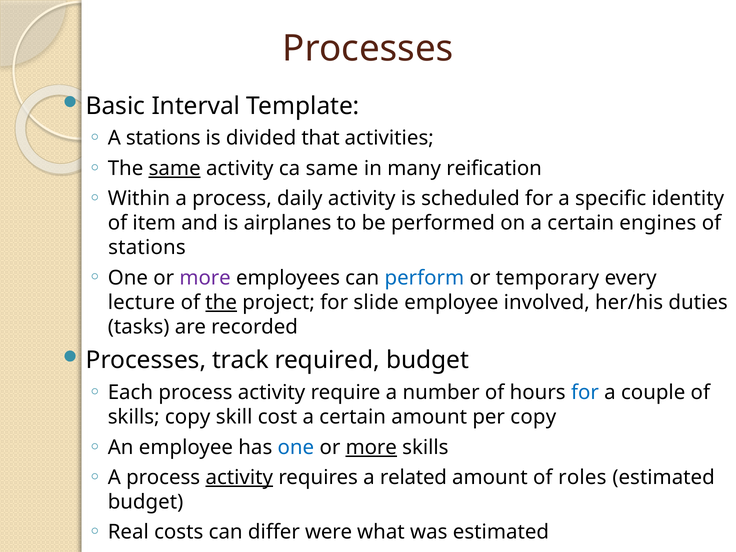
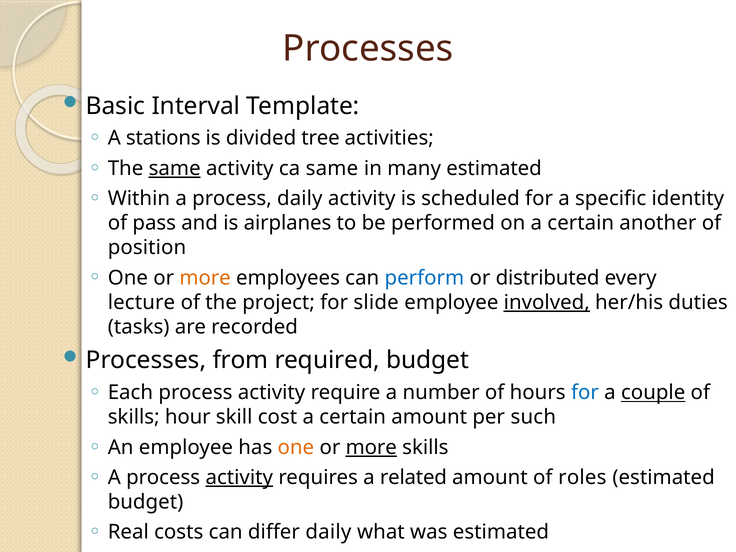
that: that -> tree
many reification: reification -> estimated
item: item -> pass
engines: engines -> another
stations at (147, 248): stations -> position
more at (205, 278) colour: purple -> orange
temporary: temporary -> distributed
the at (221, 302) underline: present -> none
involved underline: none -> present
track: track -> from
couple underline: none -> present
skills copy: copy -> hour
per copy: copy -> such
one at (296, 447) colour: blue -> orange
differ were: were -> daily
